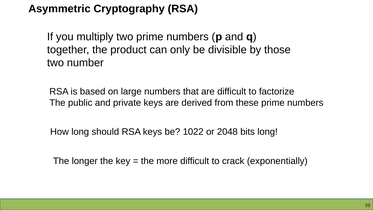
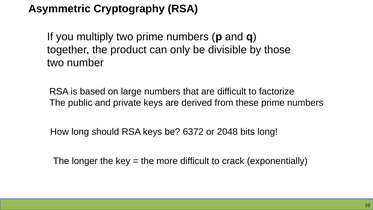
1022: 1022 -> 6372
